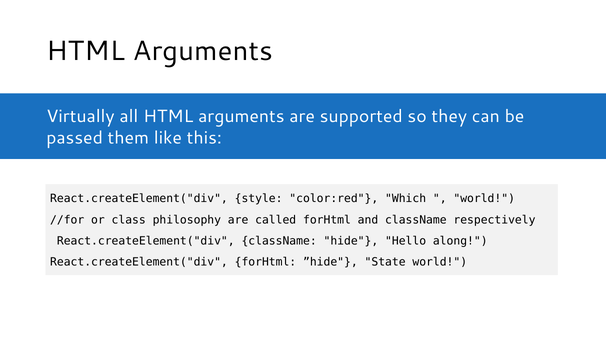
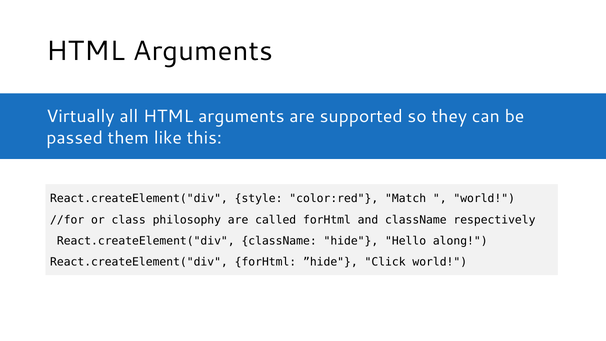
Which: Which -> Match
State: State -> Click
